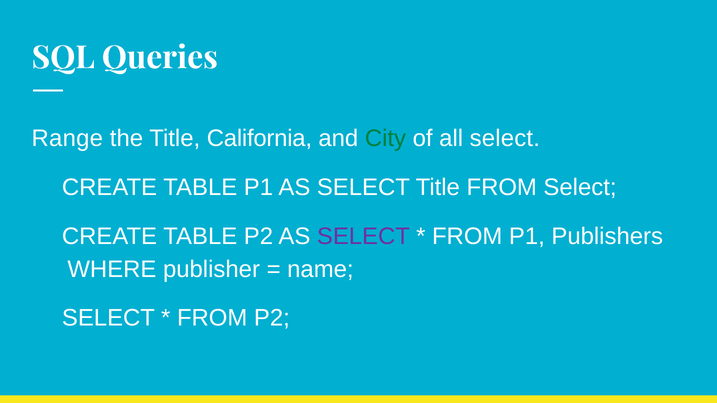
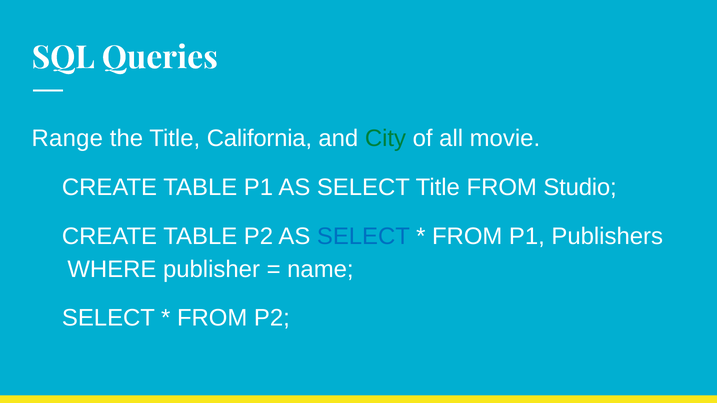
all select: select -> movie
FROM Select: Select -> Studio
SELECT at (363, 236) colour: purple -> blue
